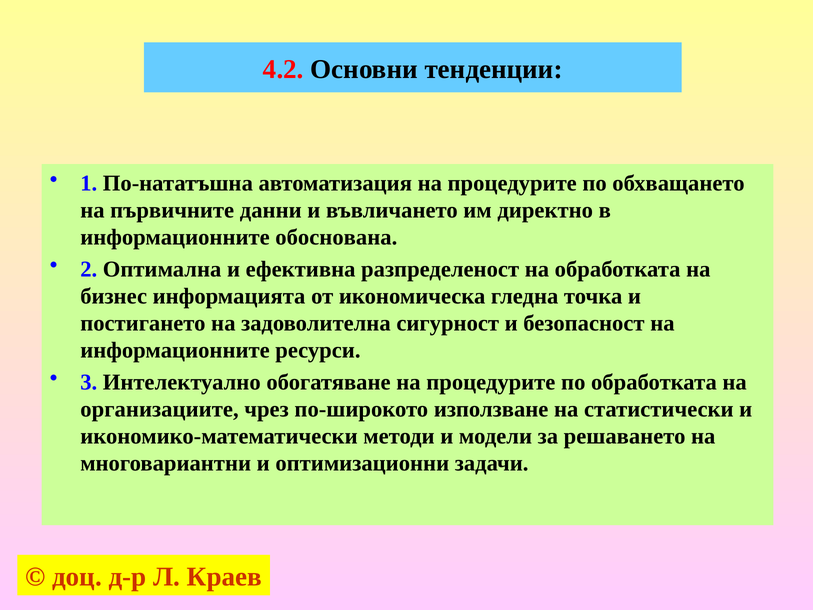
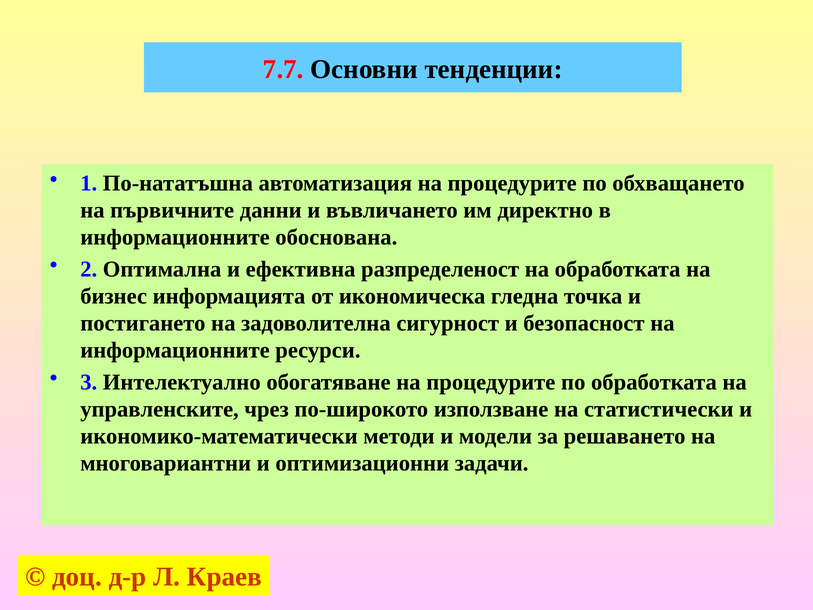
4.2: 4.2 -> 7.7
организациите: организациите -> управленските
